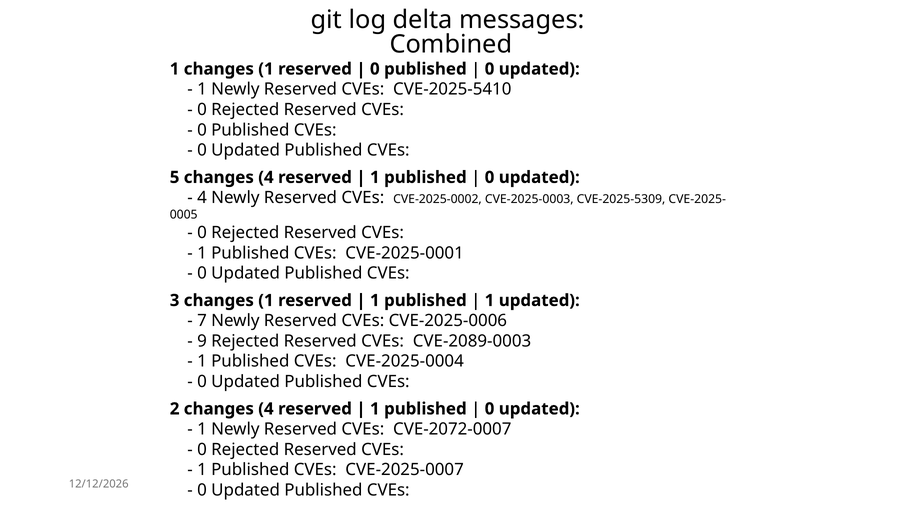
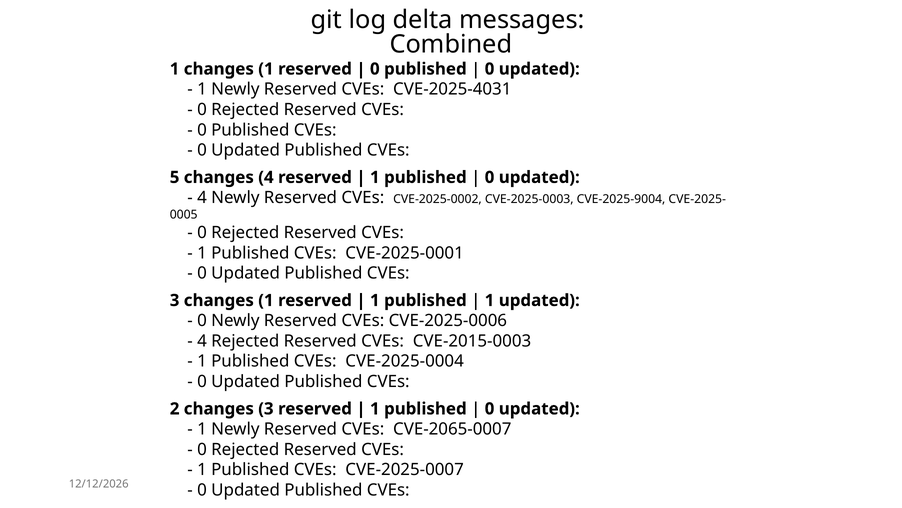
CVE-2025-5410: CVE-2025-5410 -> CVE-2025-4031
CVE-2025-5309: CVE-2025-5309 -> CVE-2025-9004
7 at (202, 320): 7 -> 0
9 at (202, 341): 9 -> 4
CVE-2089-0003: CVE-2089-0003 -> CVE-2015-0003
2 changes 4: 4 -> 3
CVE-2072-0007: CVE-2072-0007 -> CVE-2065-0007
